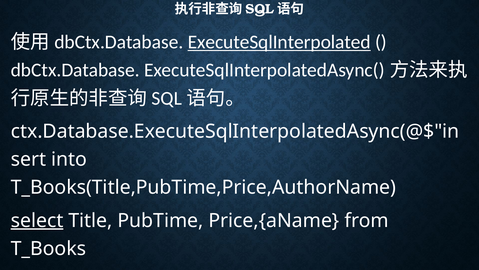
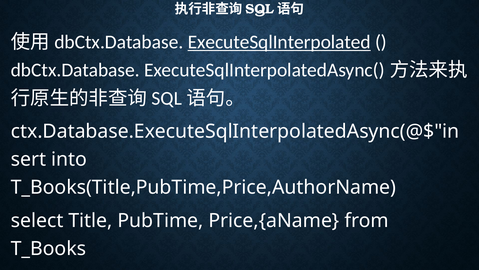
select underline: present -> none
